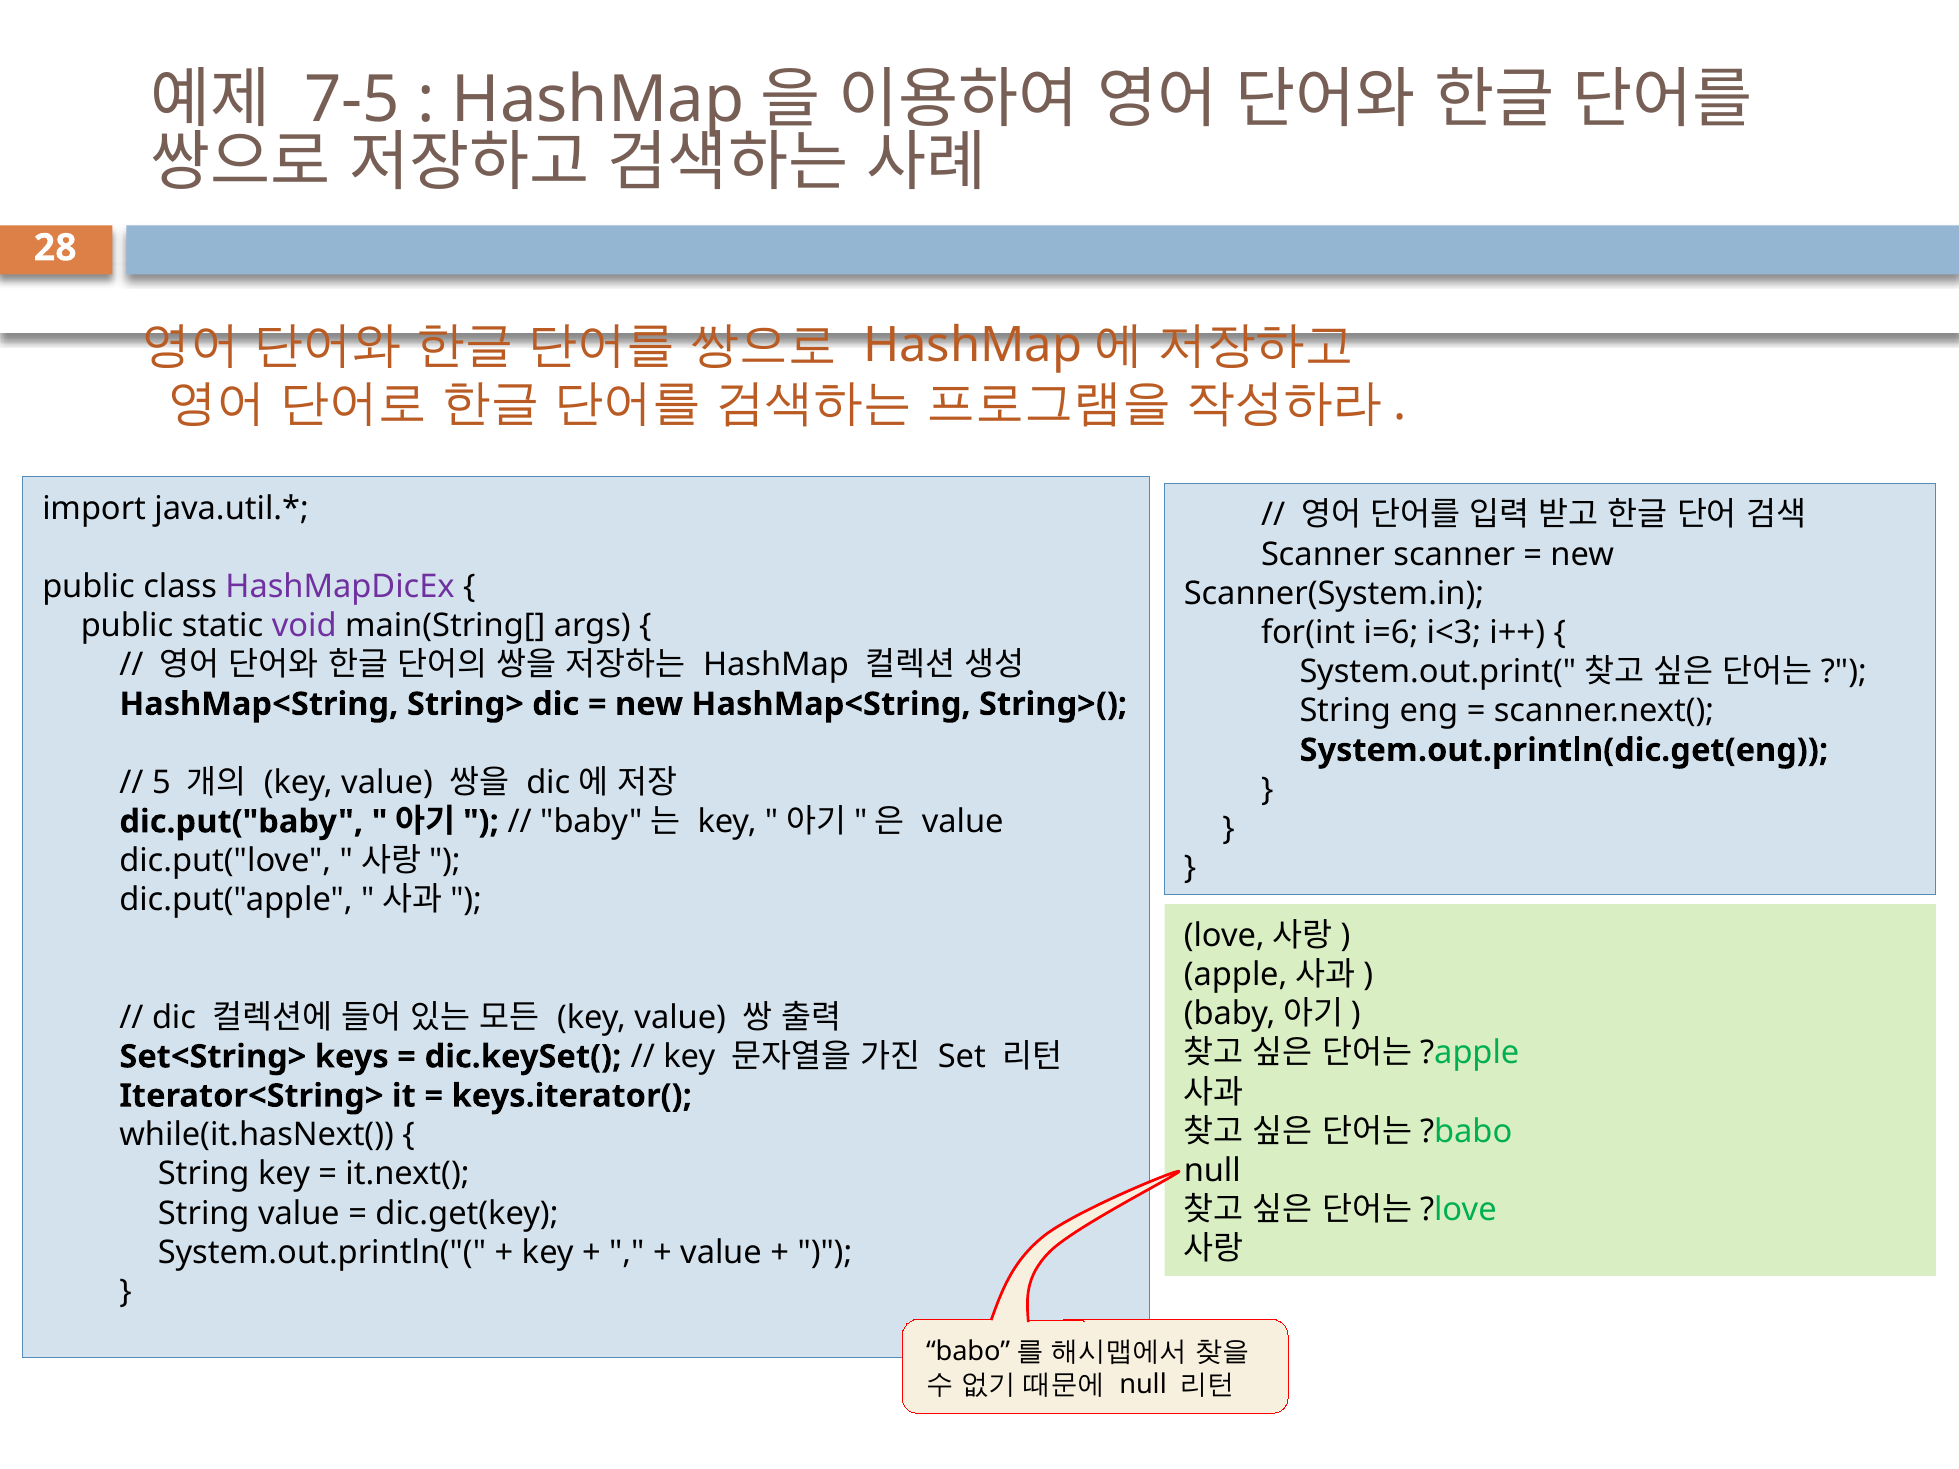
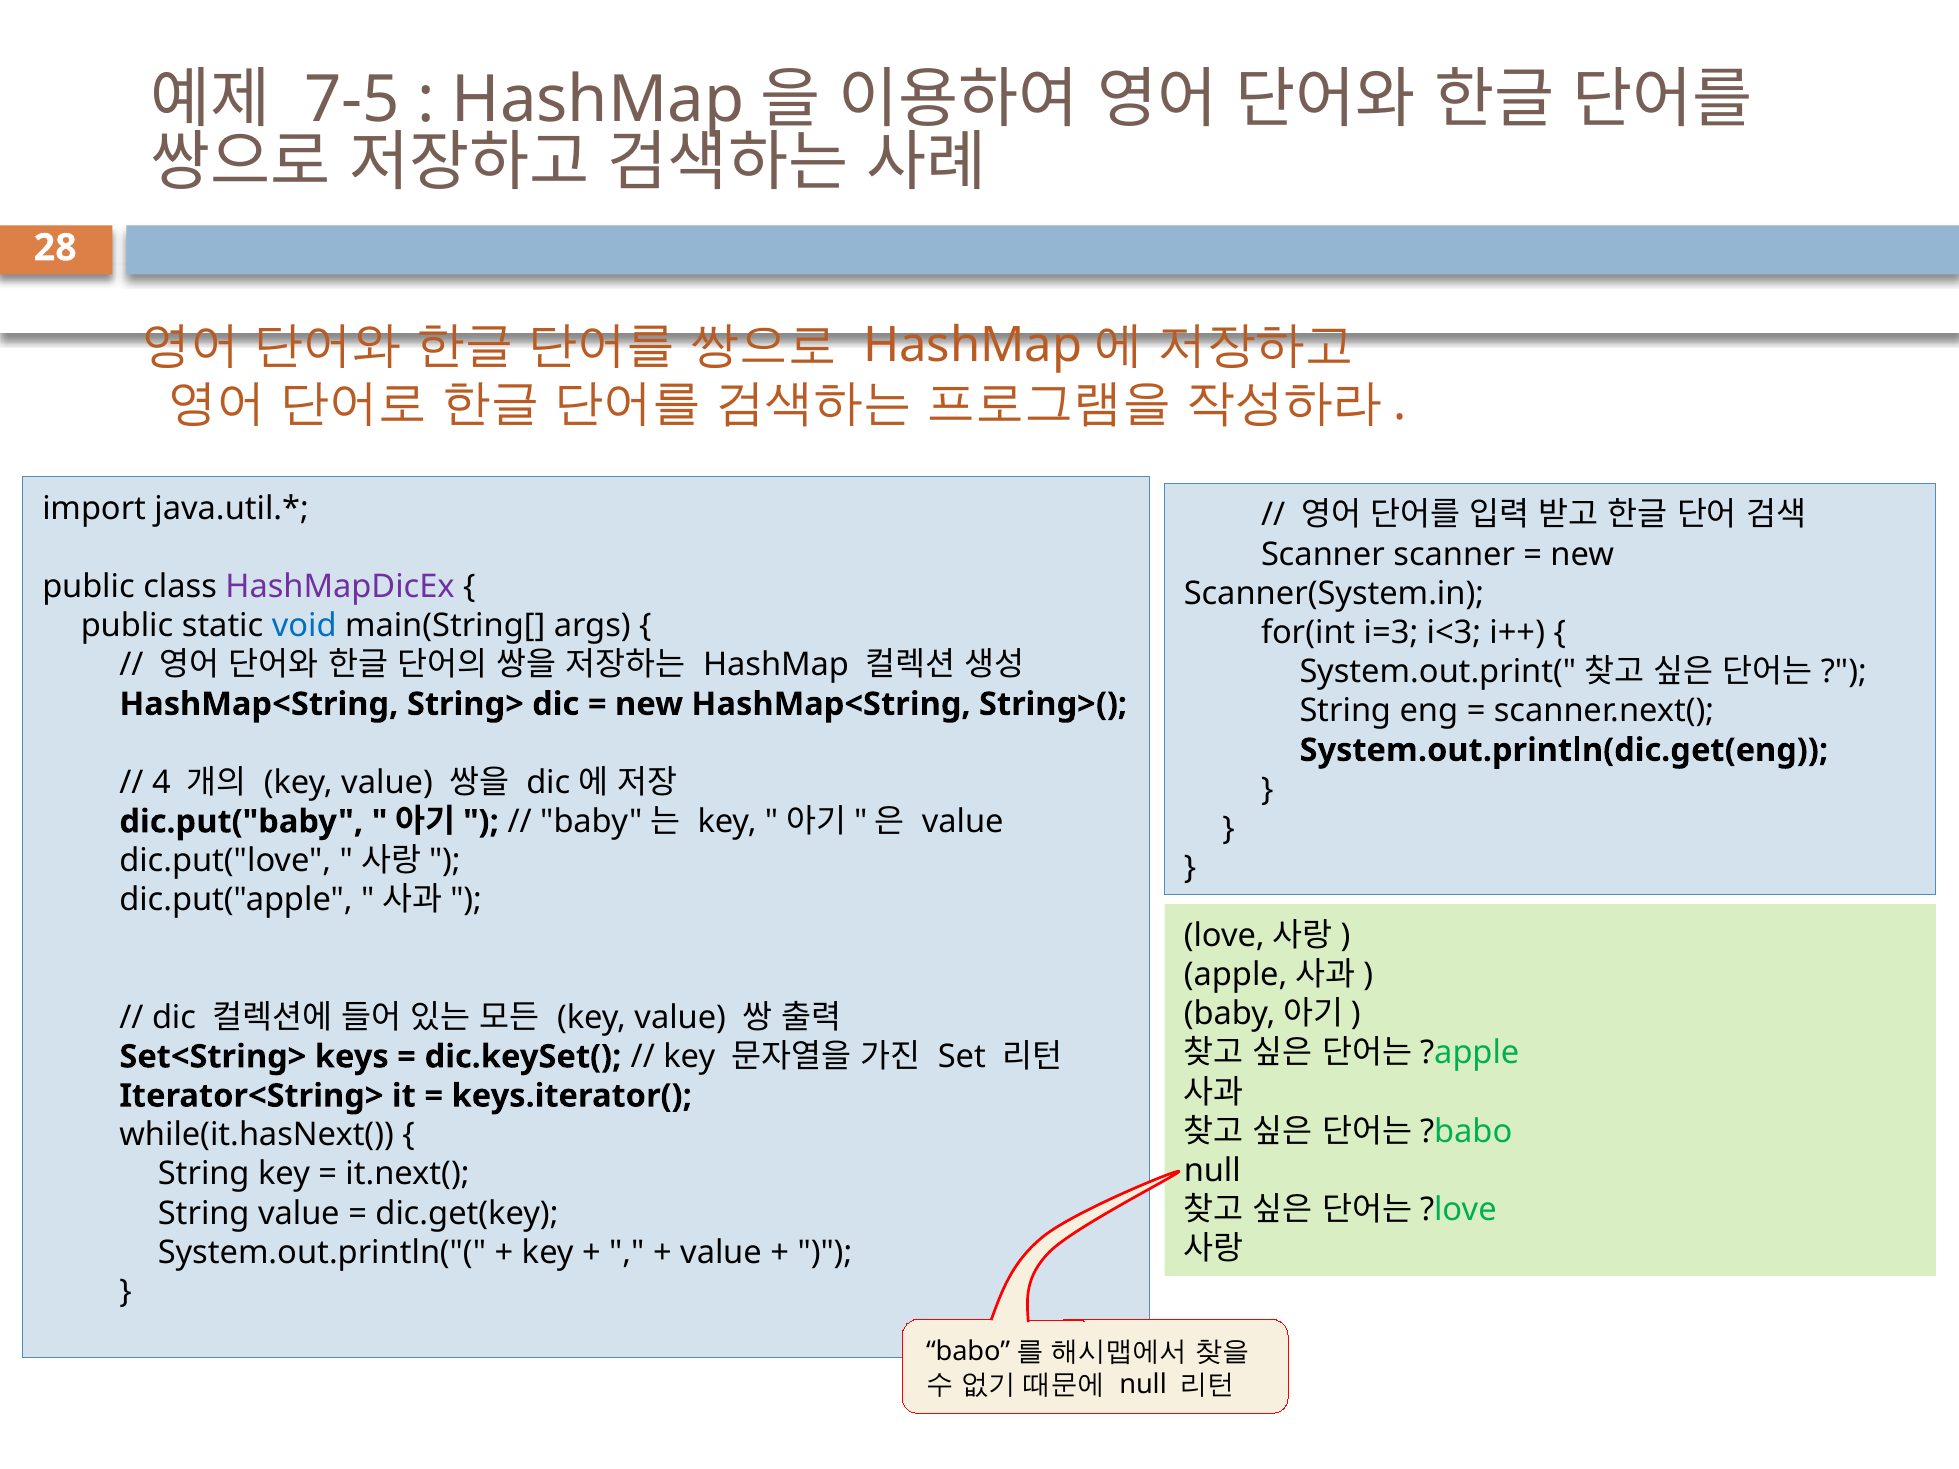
void colour: purple -> blue
i=6: i=6 -> i=3
5: 5 -> 4
